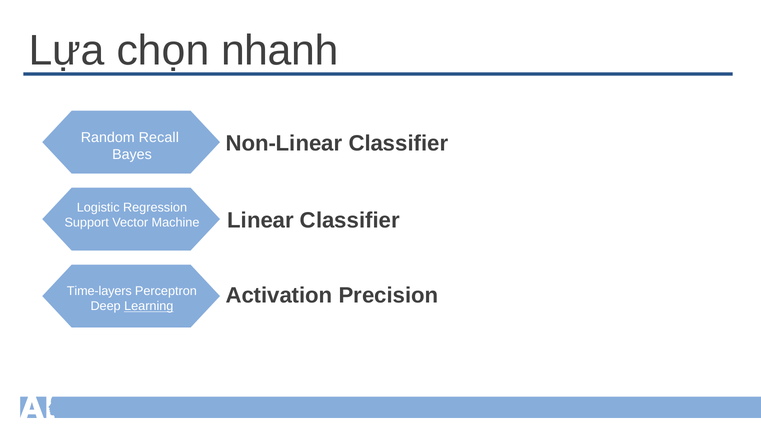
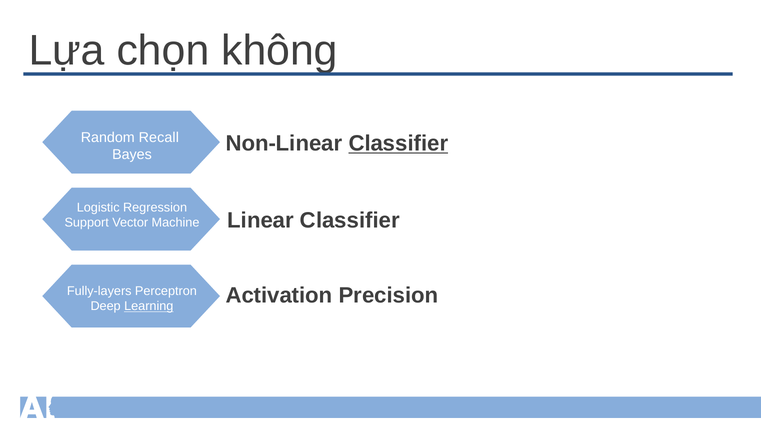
nhanh: nhanh -> không
Classifier at (398, 143) underline: none -> present
Time-layers: Time-layers -> Fully-layers
